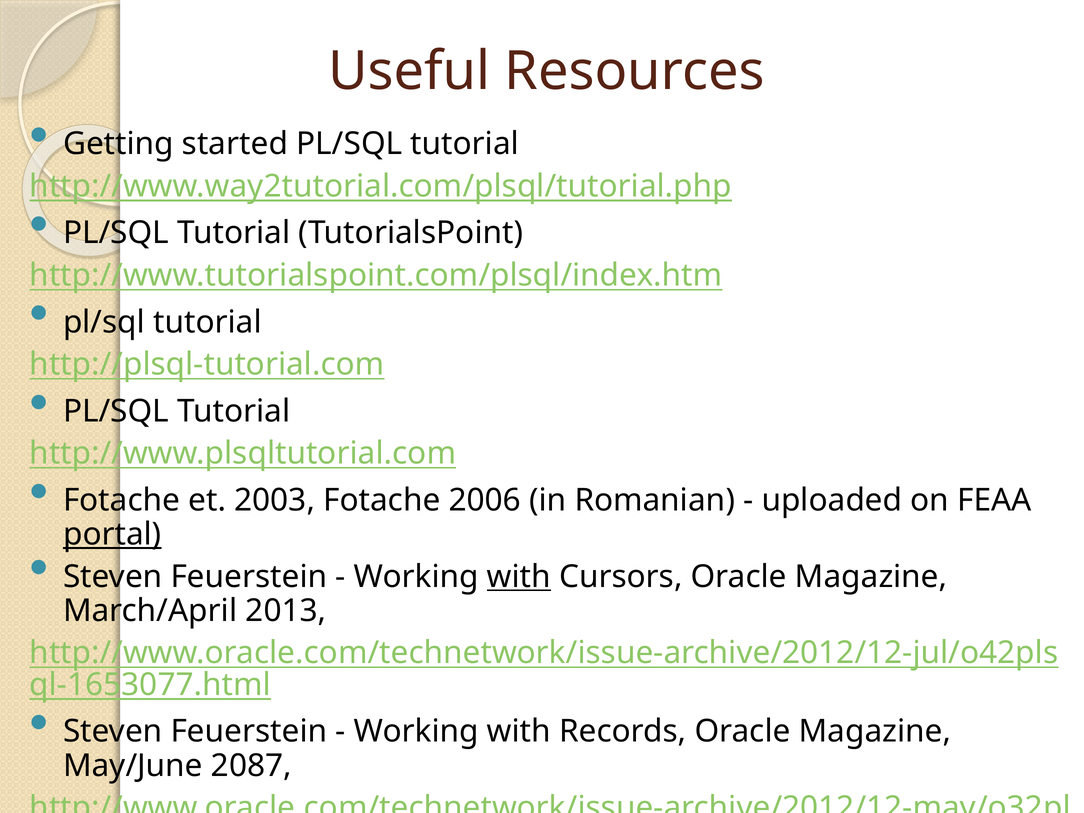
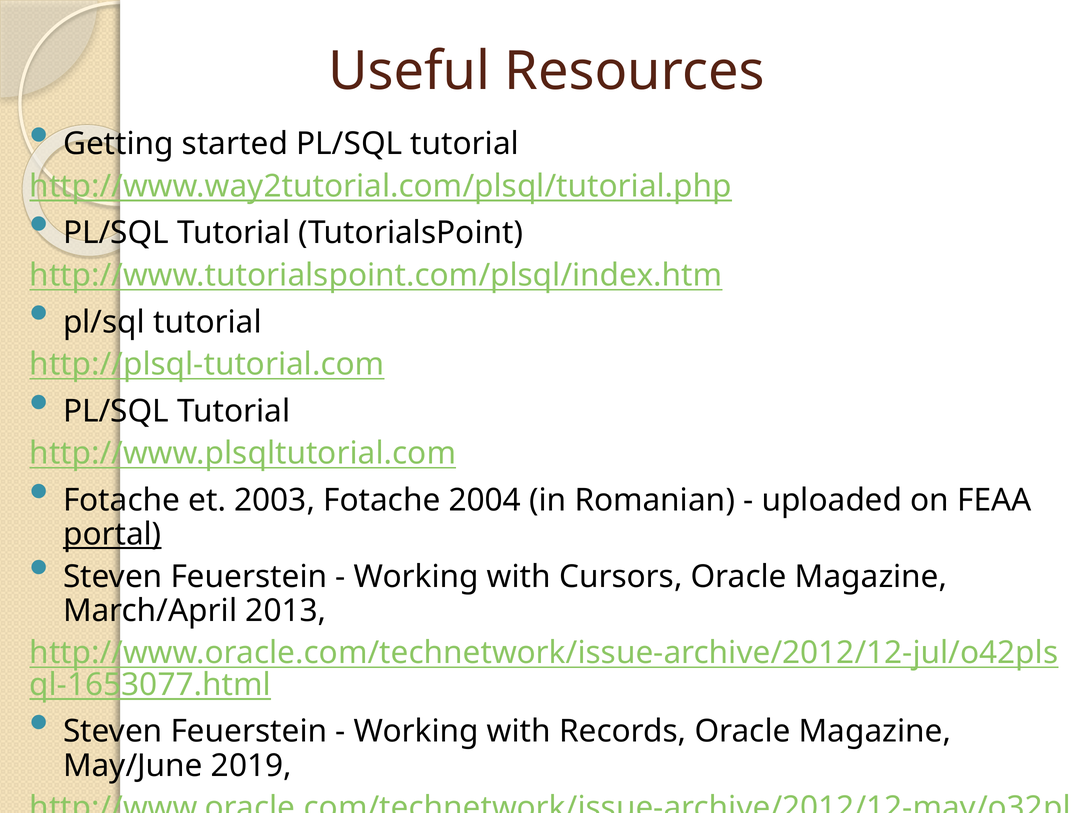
2006: 2006 -> 2004
with at (519, 577) underline: present -> none
2087: 2087 -> 2019
